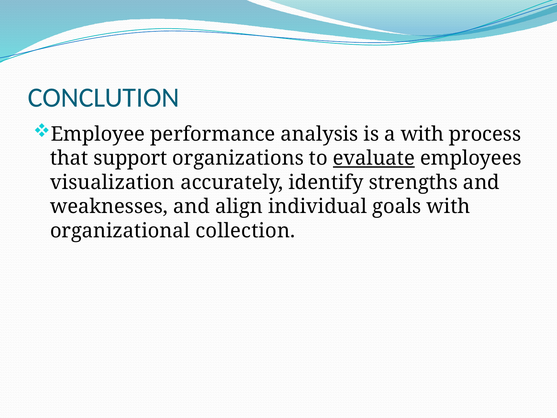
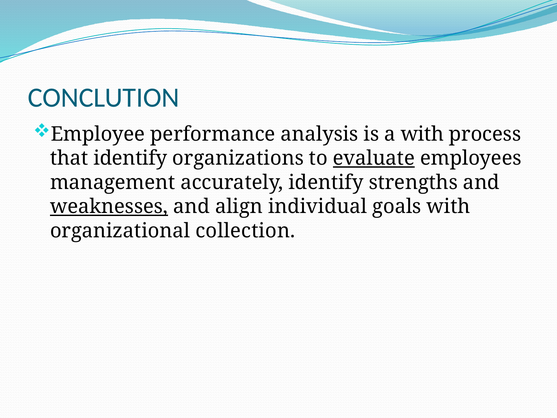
that support: support -> identify
visualization: visualization -> management
weaknesses underline: none -> present
